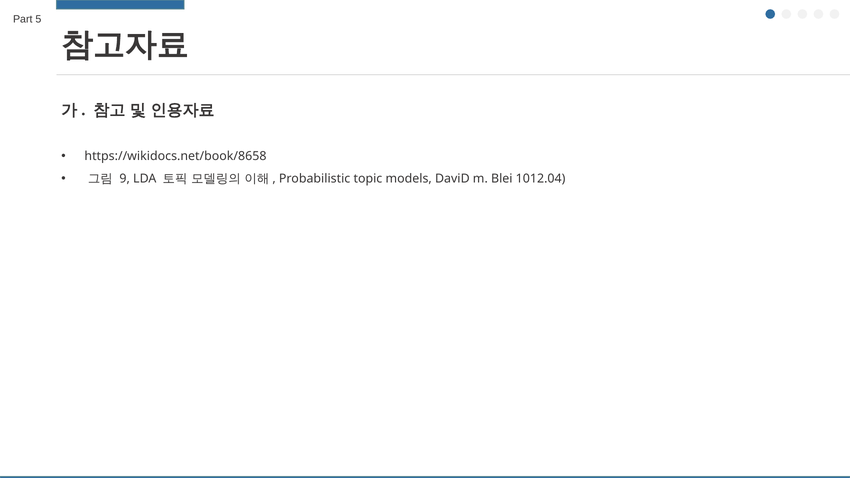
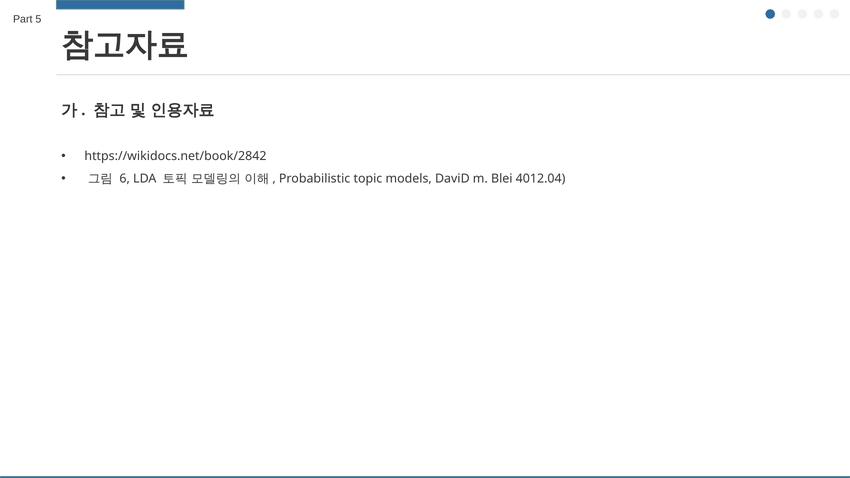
https://wikidocs.net/book/8658: https://wikidocs.net/book/8658 -> https://wikidocs.net/book/2842
9: 9 -> 6
1012.04: 1012.04 -> 4012.04
